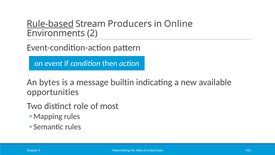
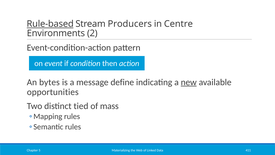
Online: Online -> Centre
builtin: builtin -> define
new underline: none -> present
role: role -> tied
most: most -> mass
